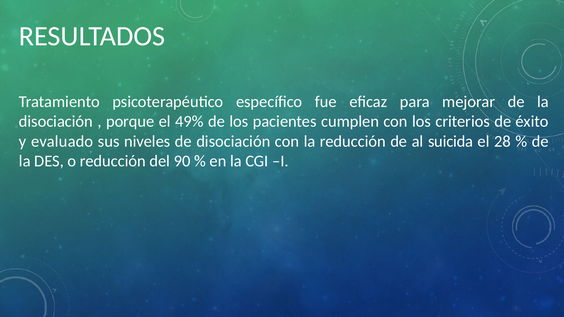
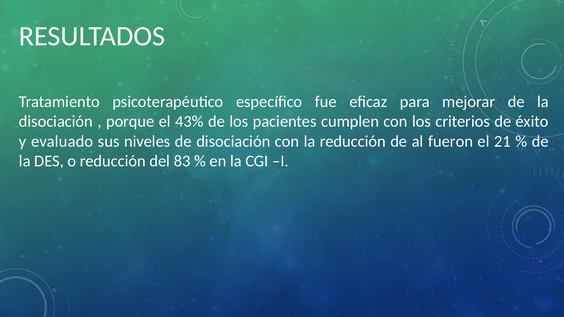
49%: 49% -> 43%
suicida: suicida -> fueron
28: 28 -> 21
90: 90 -> 83
